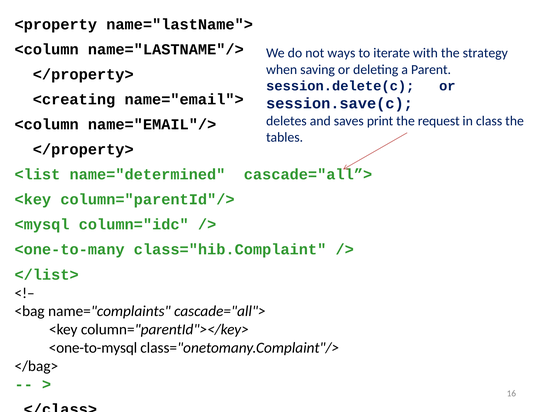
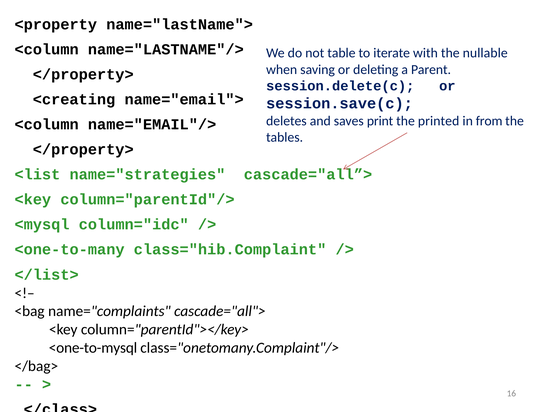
ways: ways -> table
strategy: strategy -> nullable
request: request -> printed
class: class -> from
name="determined: name="determined -> name="strategies
